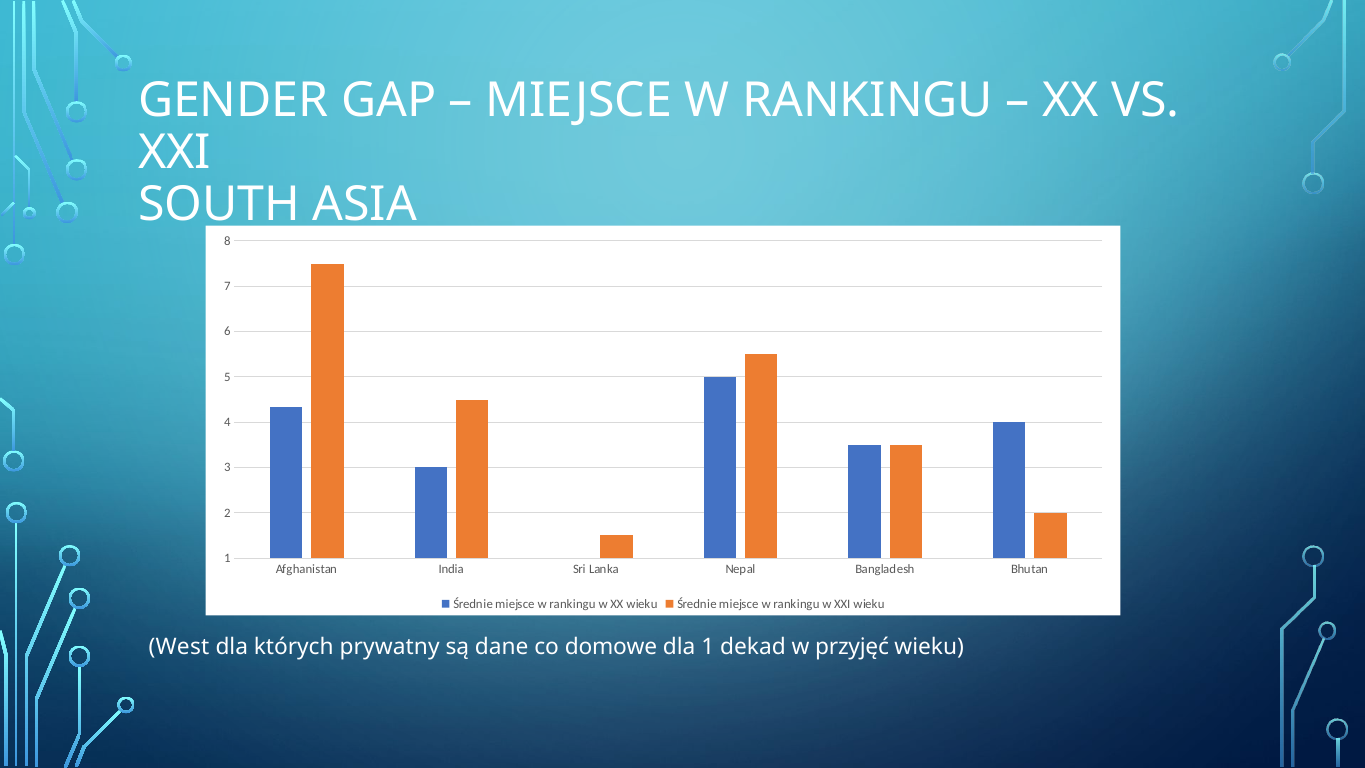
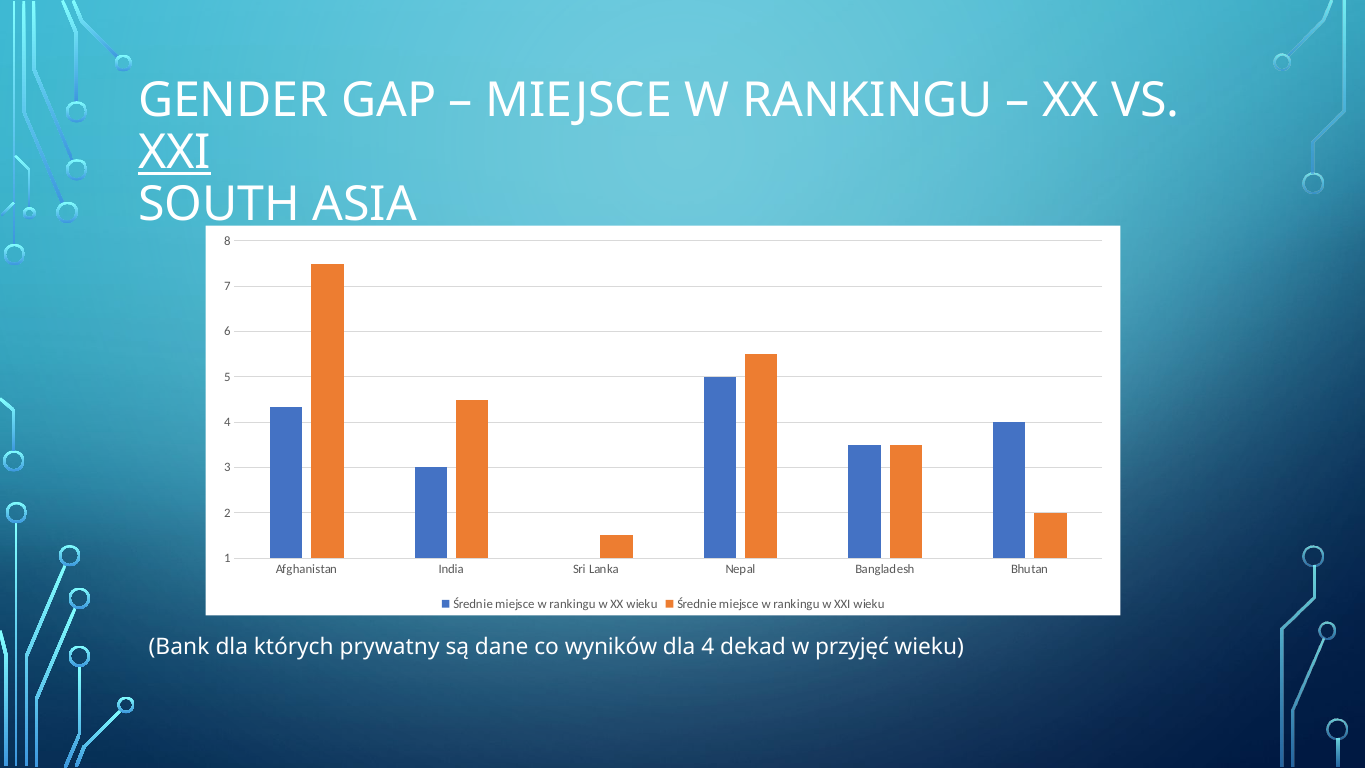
XXI at (174, 152) underline: none -> present
West: West -> Bank
domowe: domowe -> wyników
dla 1: 1 -> 4
